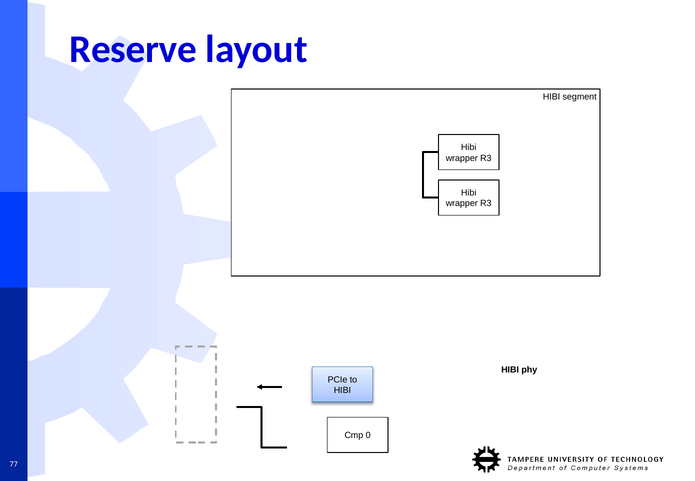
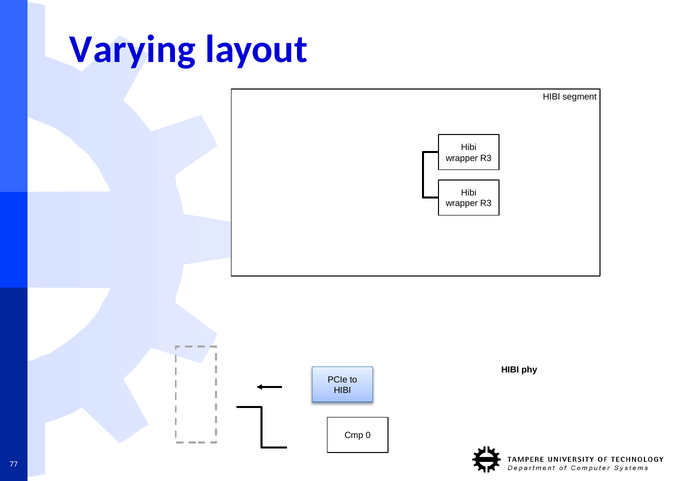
Reserve: Reserve -> Varying
